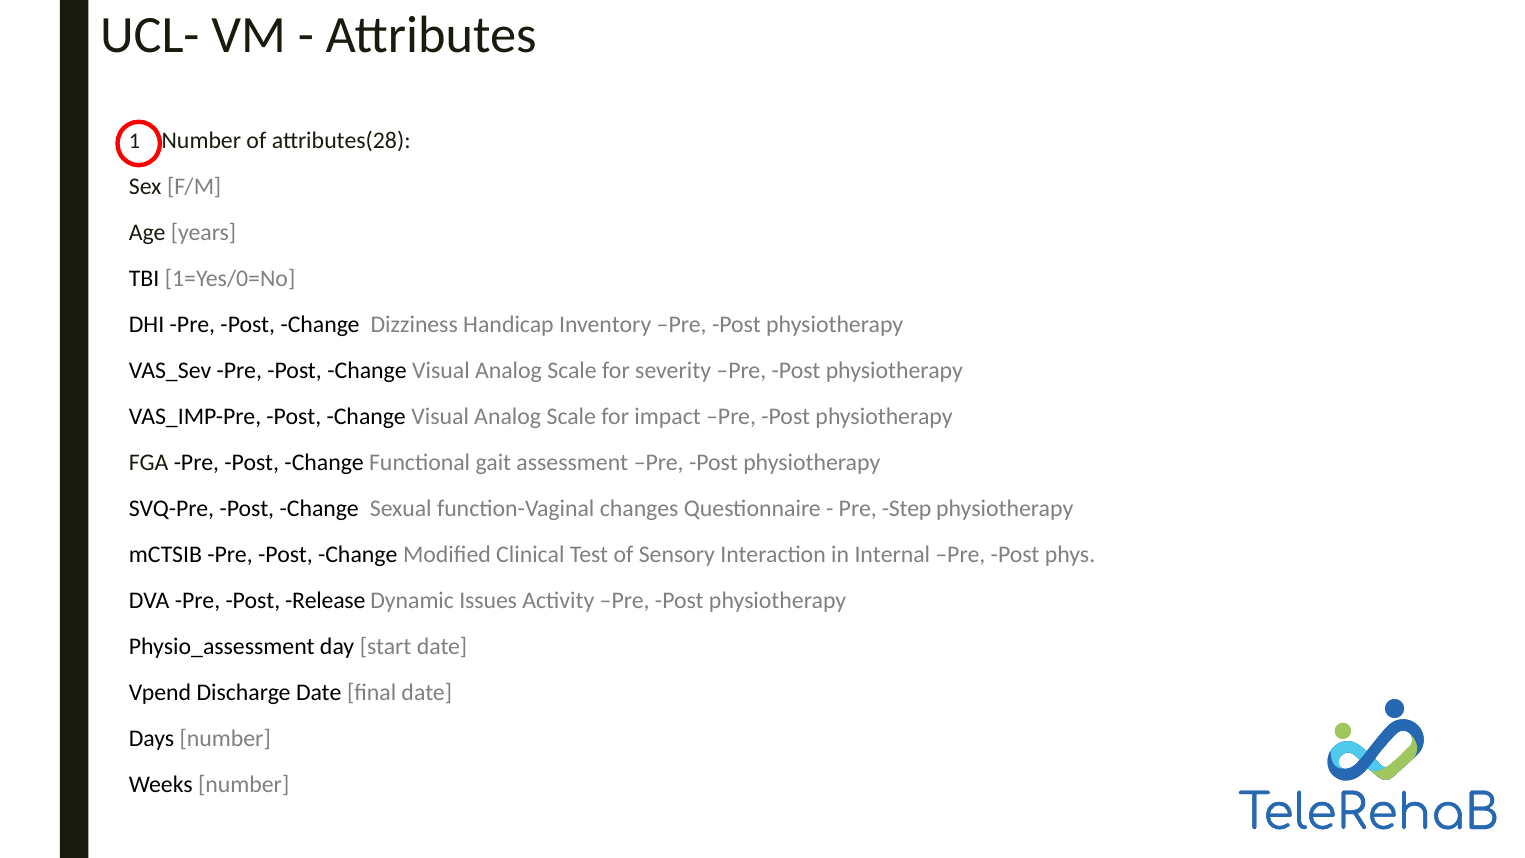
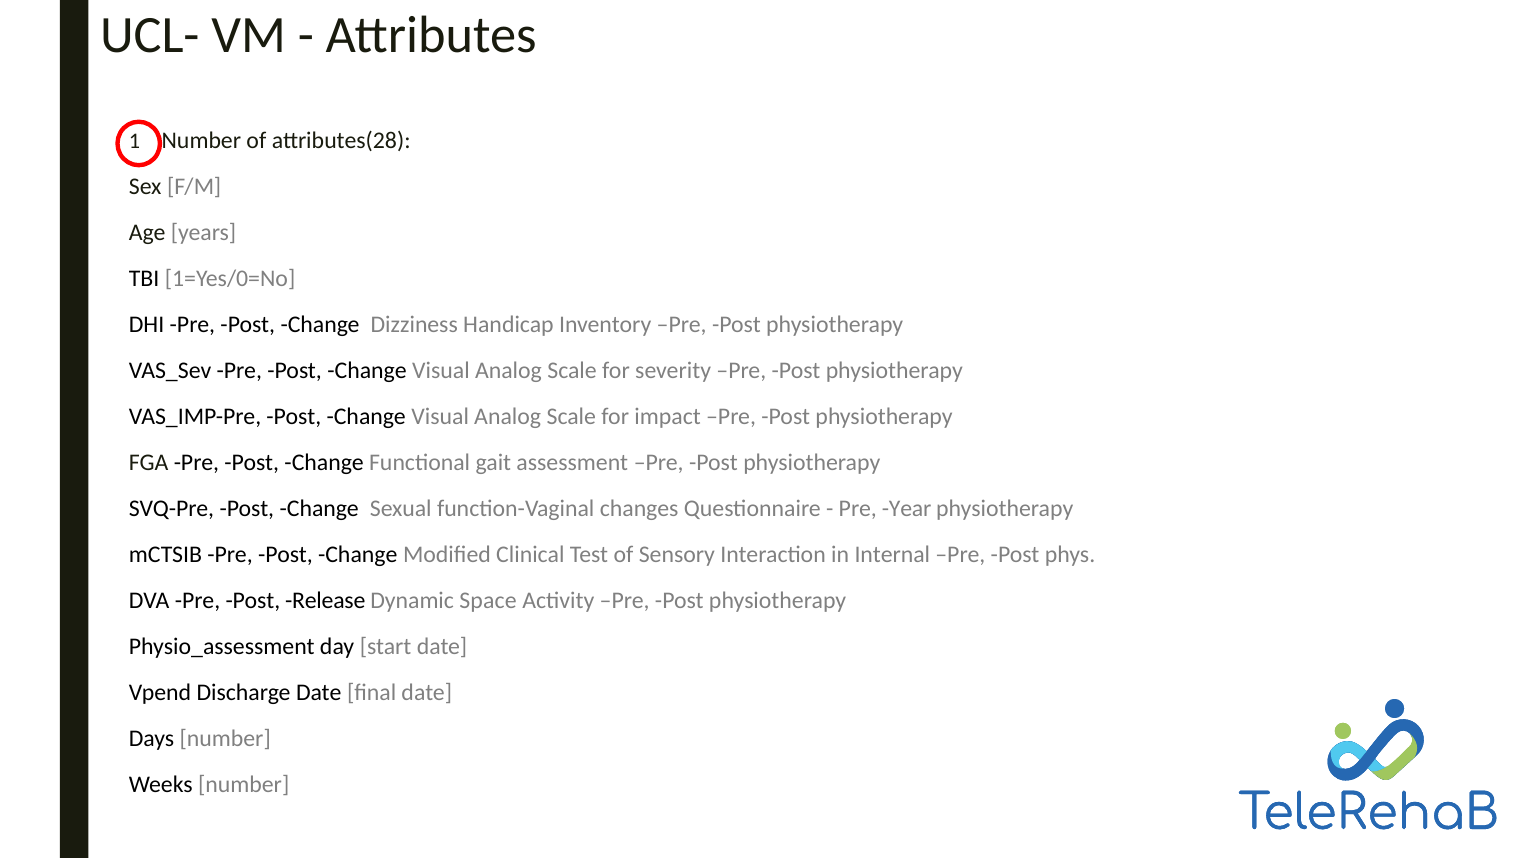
Step: Step -> Year
Issues: Issues -> Space
